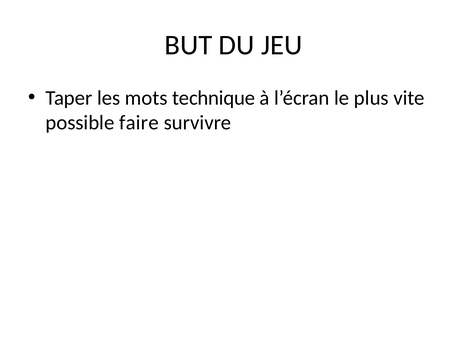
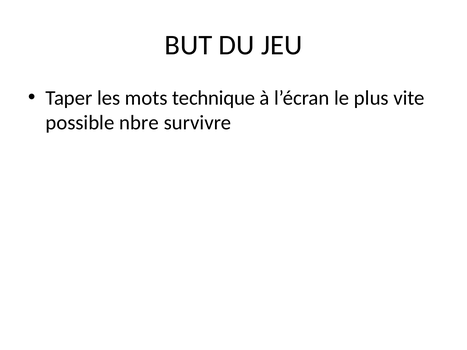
faire: faire -> nbre
